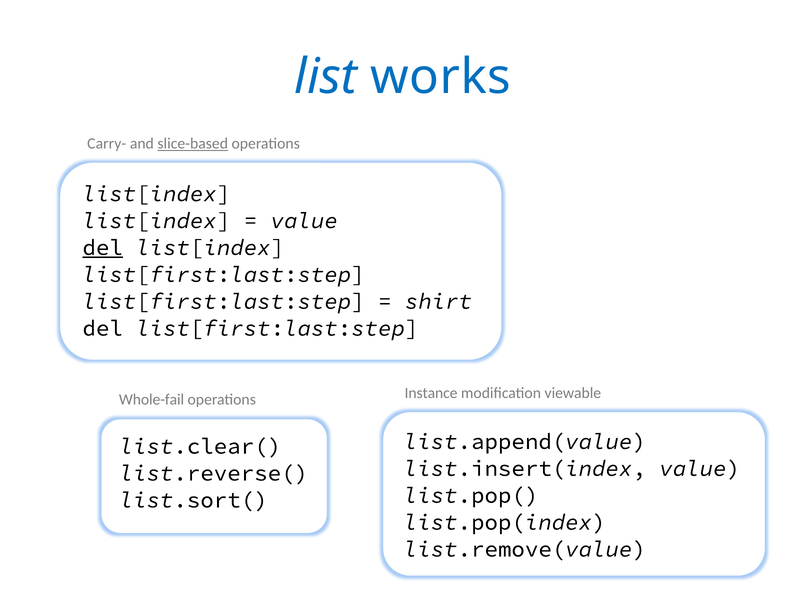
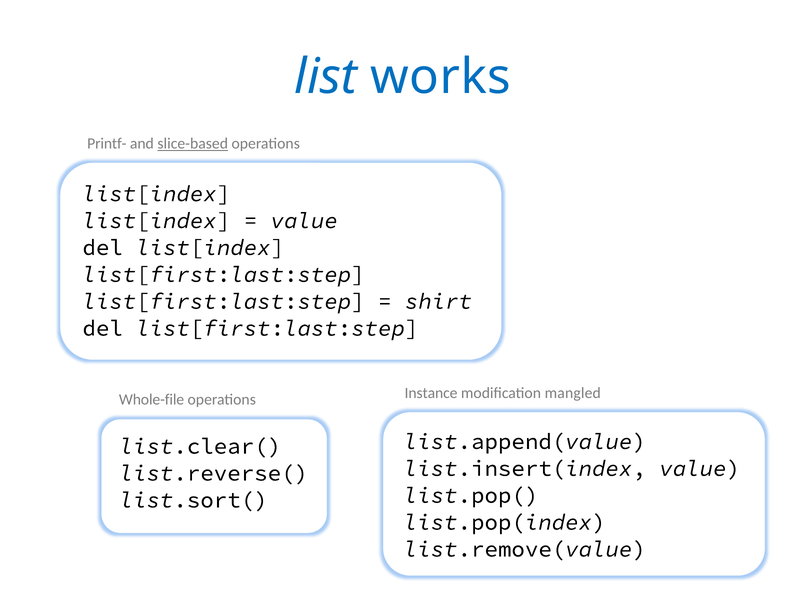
Carry-: Carry- -> Printf-
del at (103, 247) underline: present -> none
Whole-fail: Whole-fail -> Whole-file
viewable: viewable -> mangled
